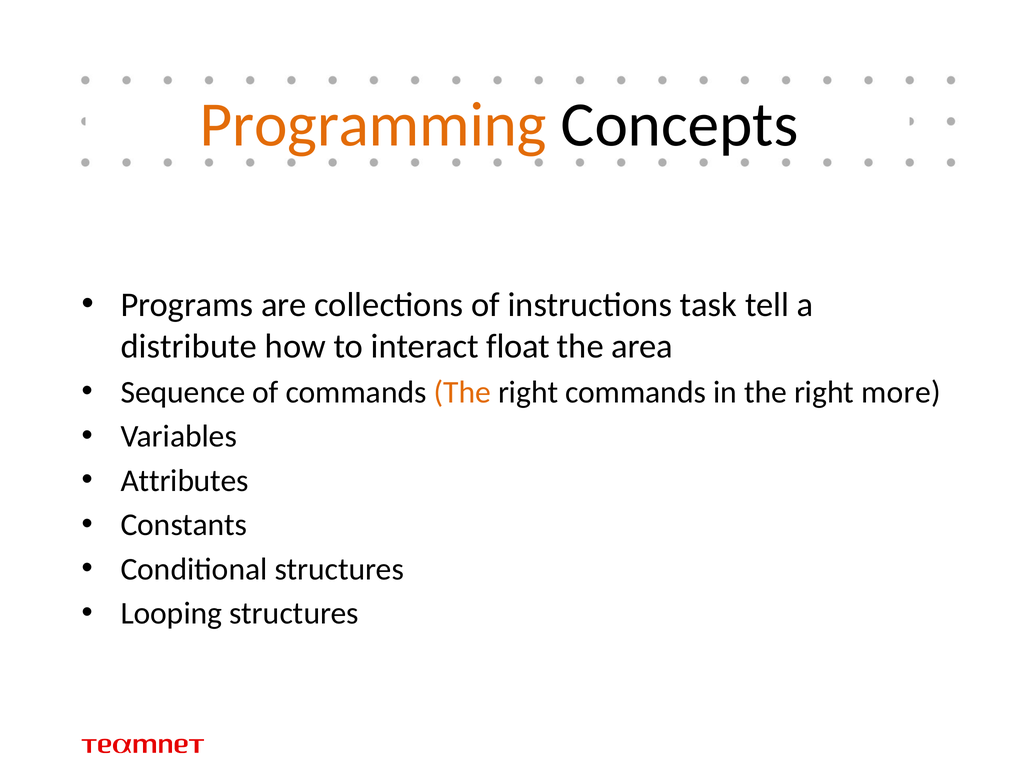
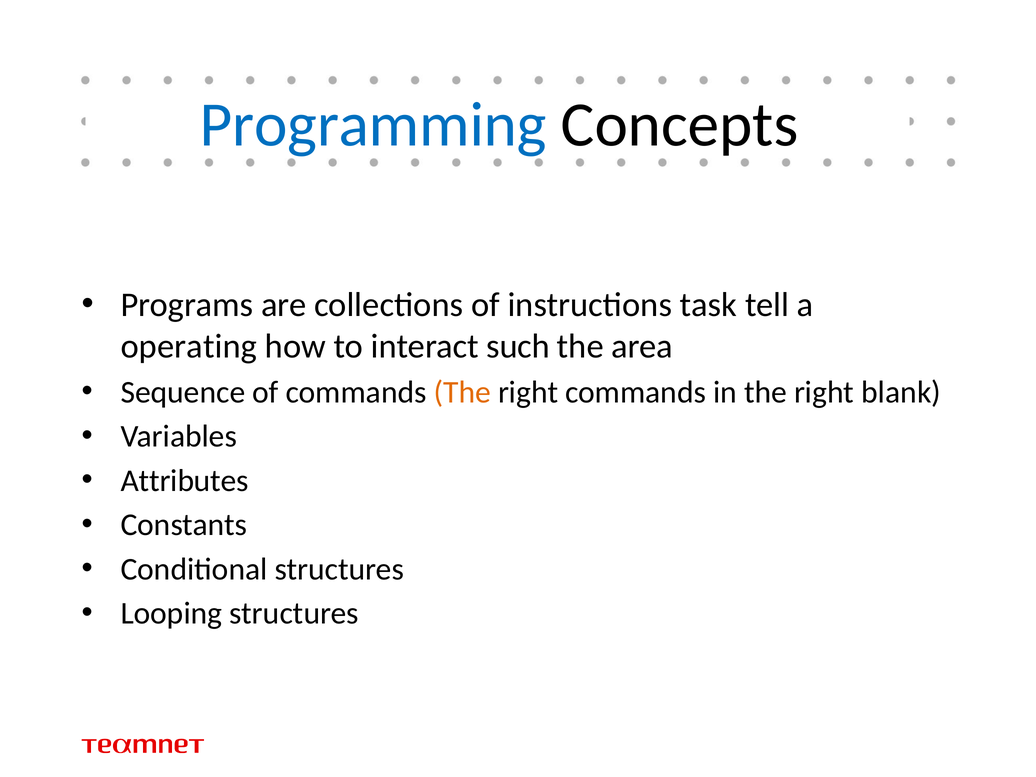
Programming colour: orange -> blue
distribute: distribute -> operating
float: float -> such
more: more -> blank
